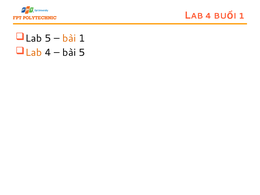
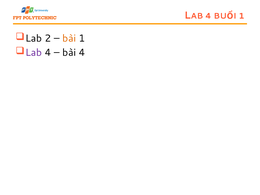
Lab 5: 5 -> 2
Lab at (34, 53) colour: orange -> purple
bài 5: 5 -> 4
